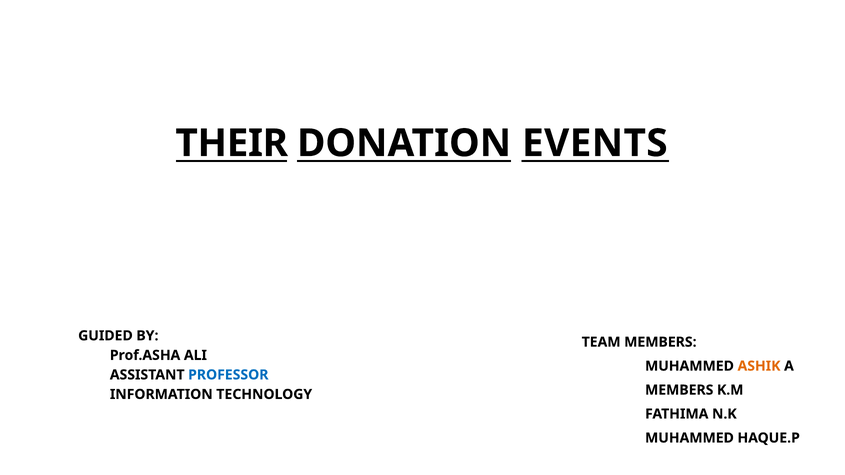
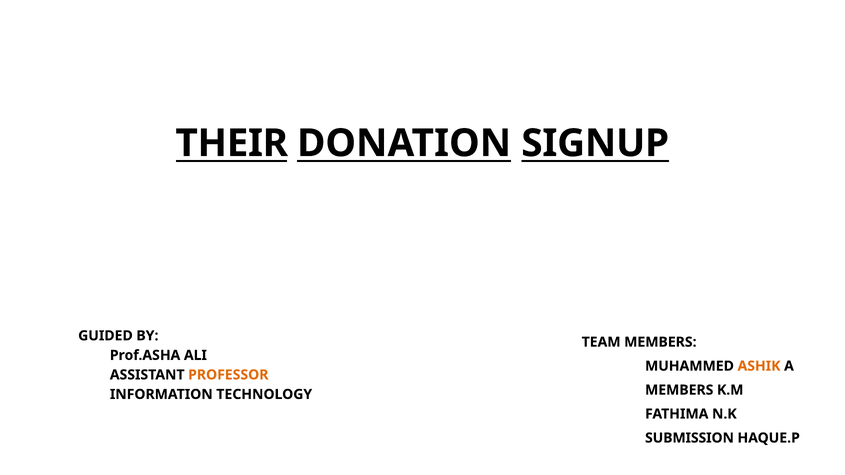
EVENTS: EVENTS -> SIGNUP
PROFESSOR colour: blue -> orange
MUHAMMED at (689, 438): MUHAMMED -> SUBMISSION
